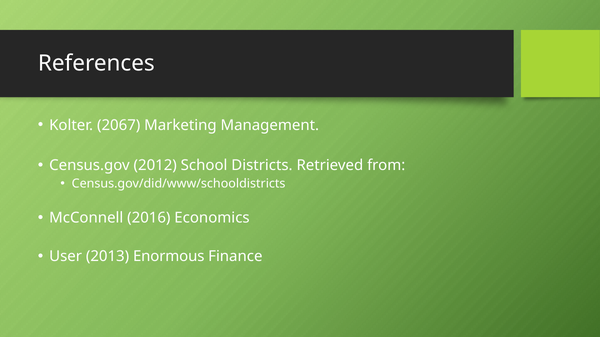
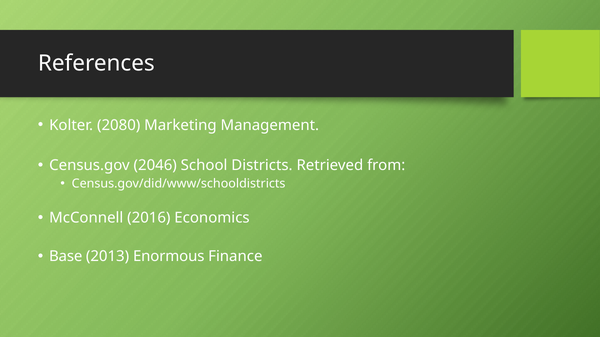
2067: 2067 -> 2080
2012: 2012 -> 2046
User: User -> Base
